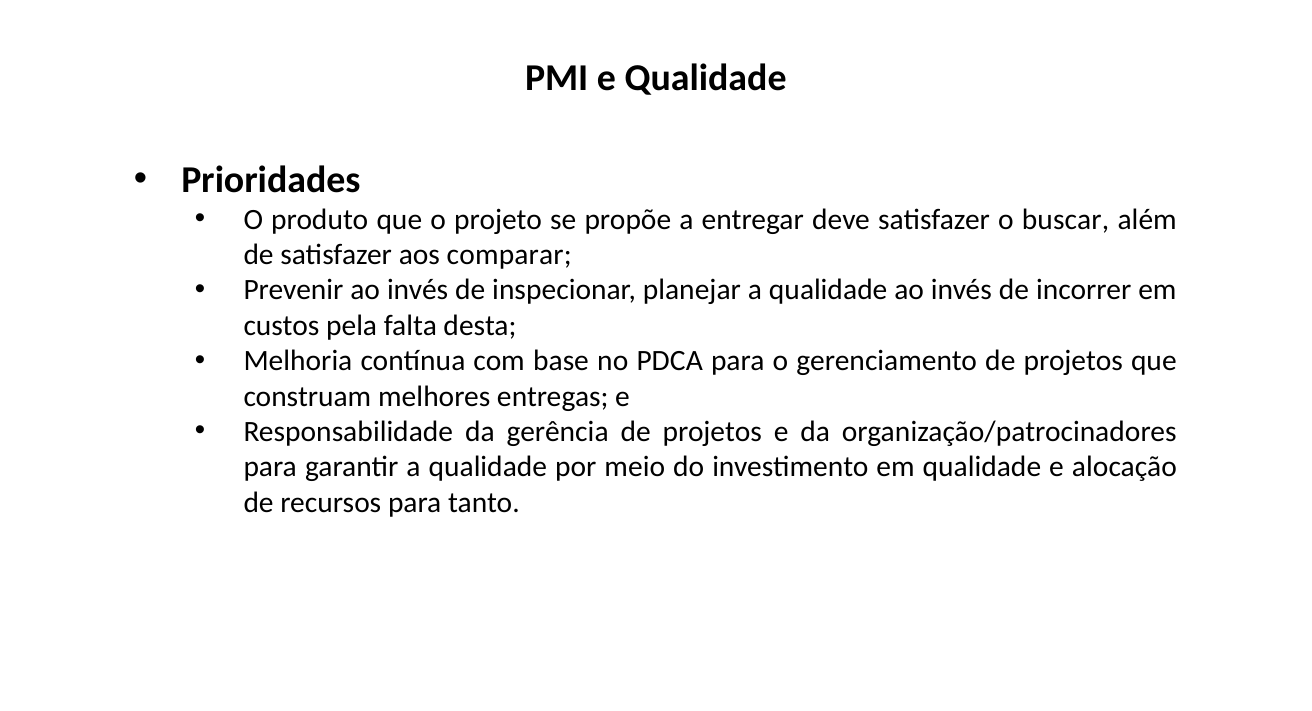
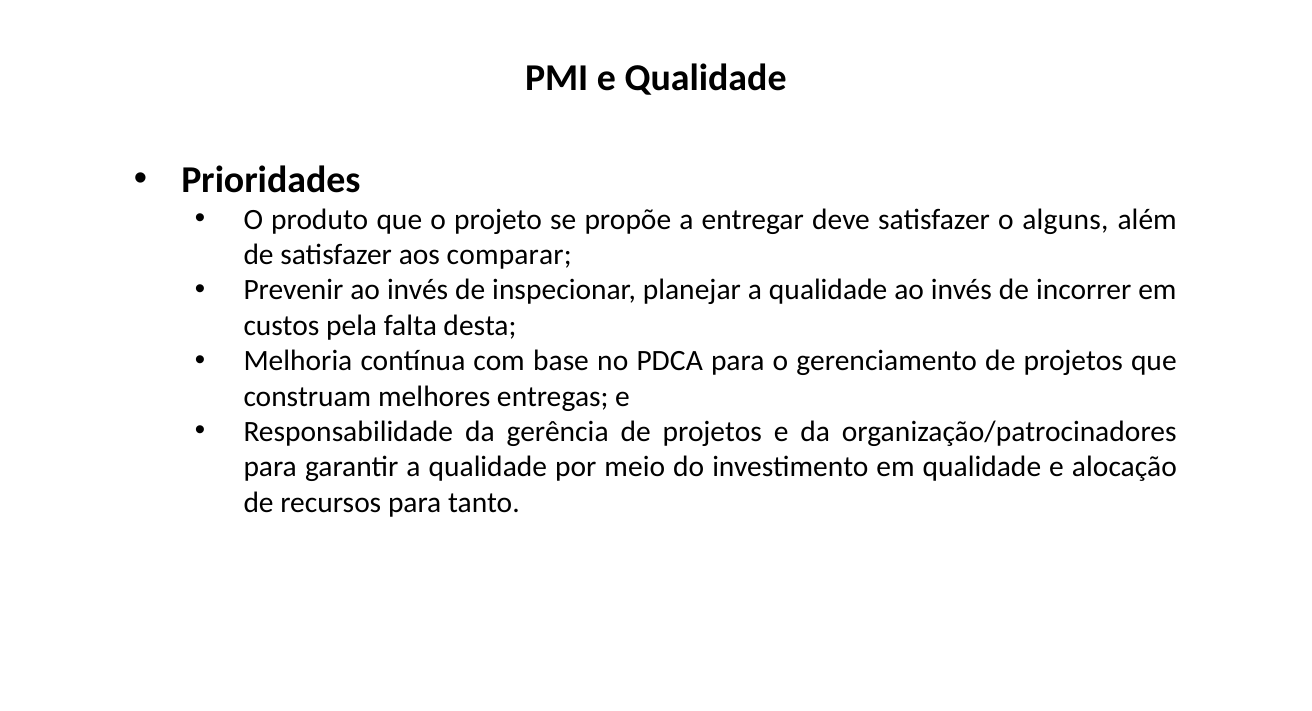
buscar: buscar -> alguns
